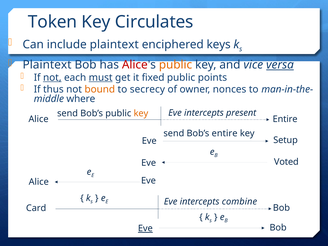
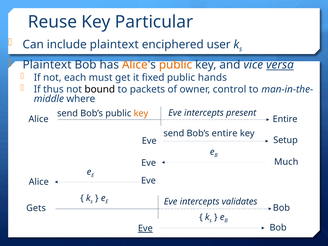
Token: Token -> Reuse
Circulates: Circulates -> Particular
keys: keys -> user
Alice at (135, 65) colour: red -> orange
not at (52, 78) underline: present -> none
must underline: present -> none
points: points -> hands
bound colour: orange -> black
secrecy: secrecy -> packets
nonces: nonces -> control
Voted: Voted -> Much
combine: combine -> validates
Card: Card -> Gets
